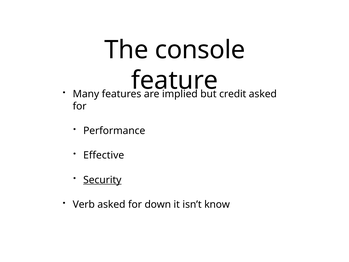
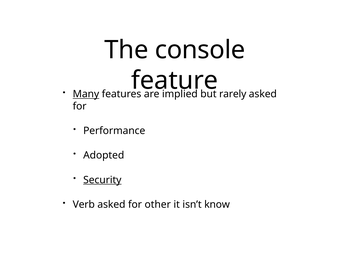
Many underline: none -> present
credit: credit -> rarely
Effective: Effective -> Adopted
down: down -> other
